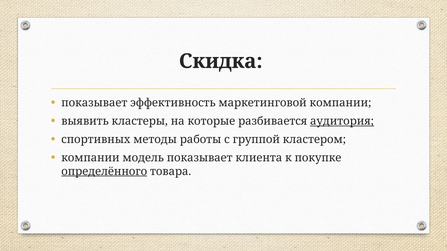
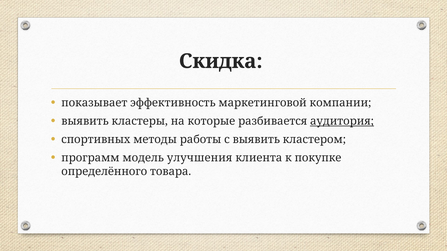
с группой: группой -> выявить
компании at (90, 158): компании -> программ
модель показывает: показывает -> улучшения
определённого underline: present -> none
